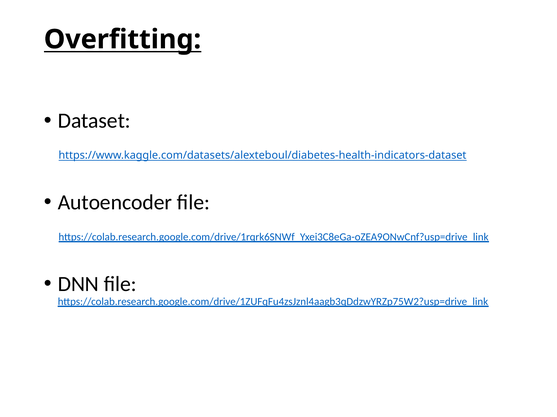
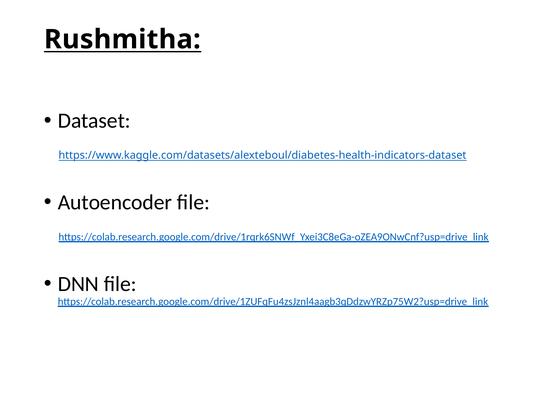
Overfitting: Overfitting -> Rushmitha
